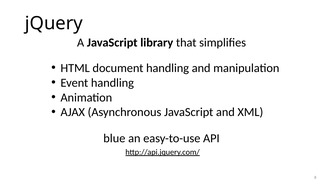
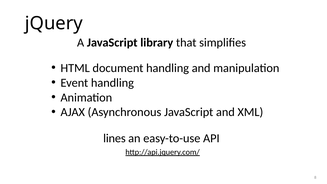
blue: blue -> lines
